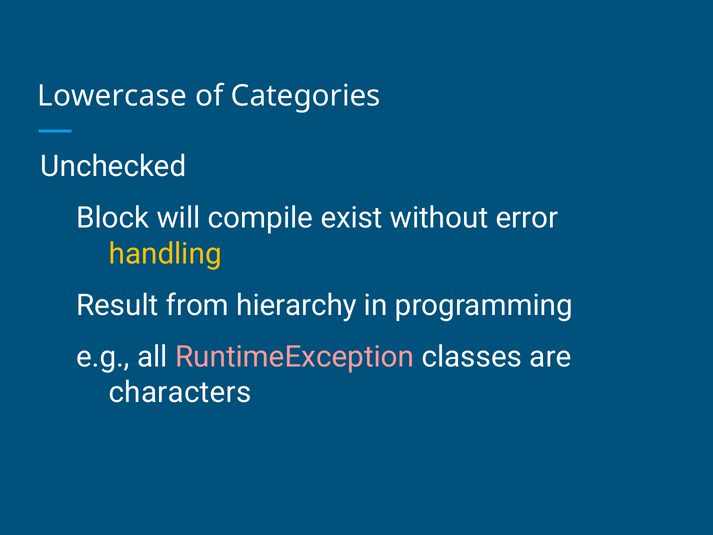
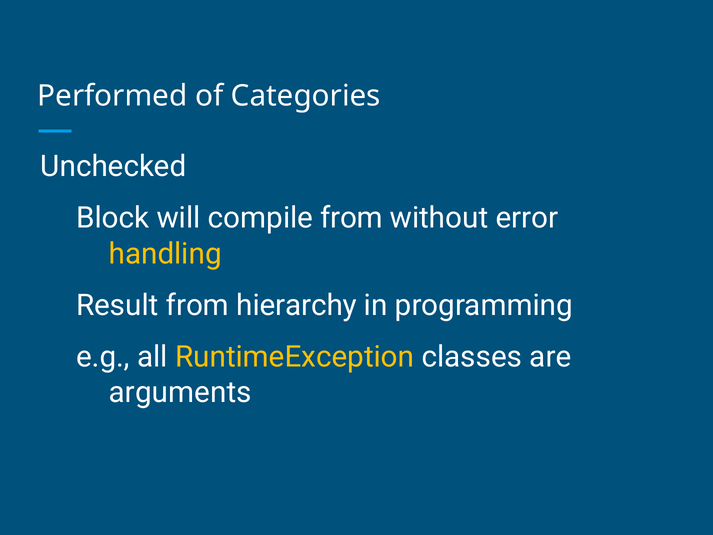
Lowercase: Lowercase -> Performed
compile exist: exist -> from
RuntimeException colour: pink -> yellow
characters: characters -> arguments
